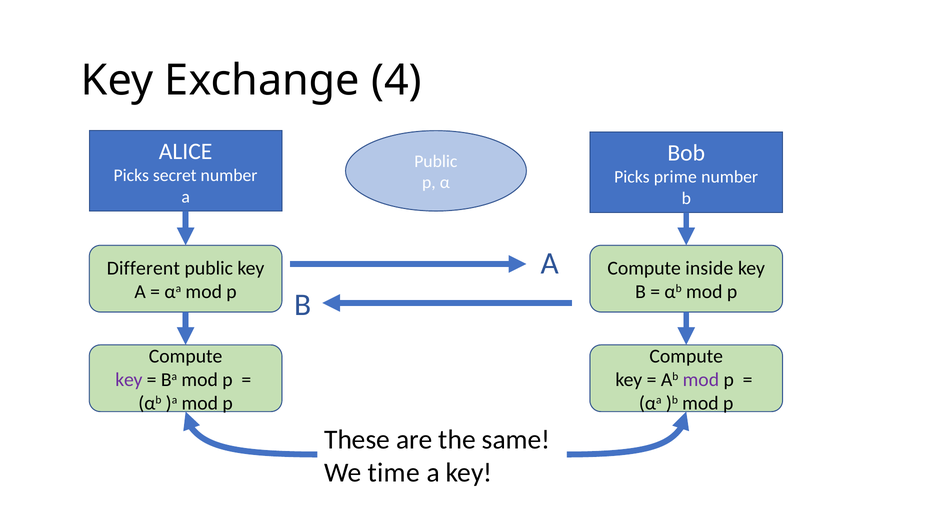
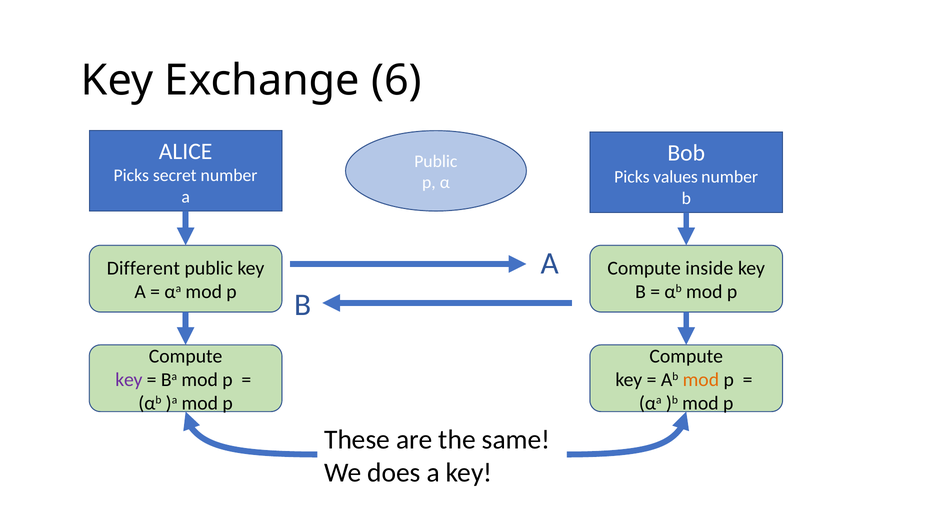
4: 4 -> 6
prime: prime -> values
mod at (701, 380) colour: purple -> orange
time: time -> does
